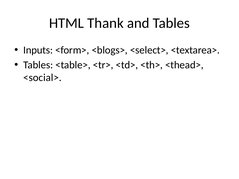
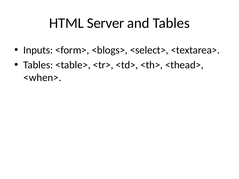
Thank: Thank -> Server
<social>: <social> -> <when>
